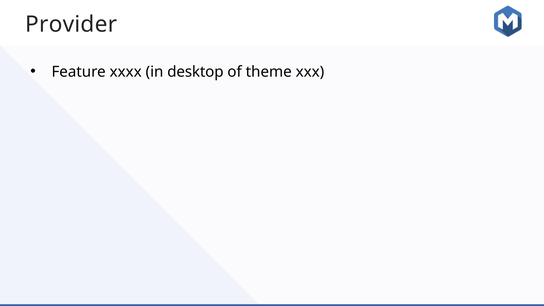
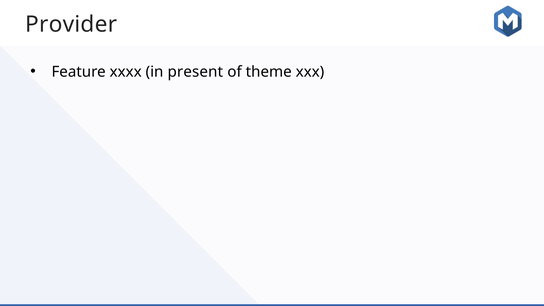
desktop: desktop -> present
